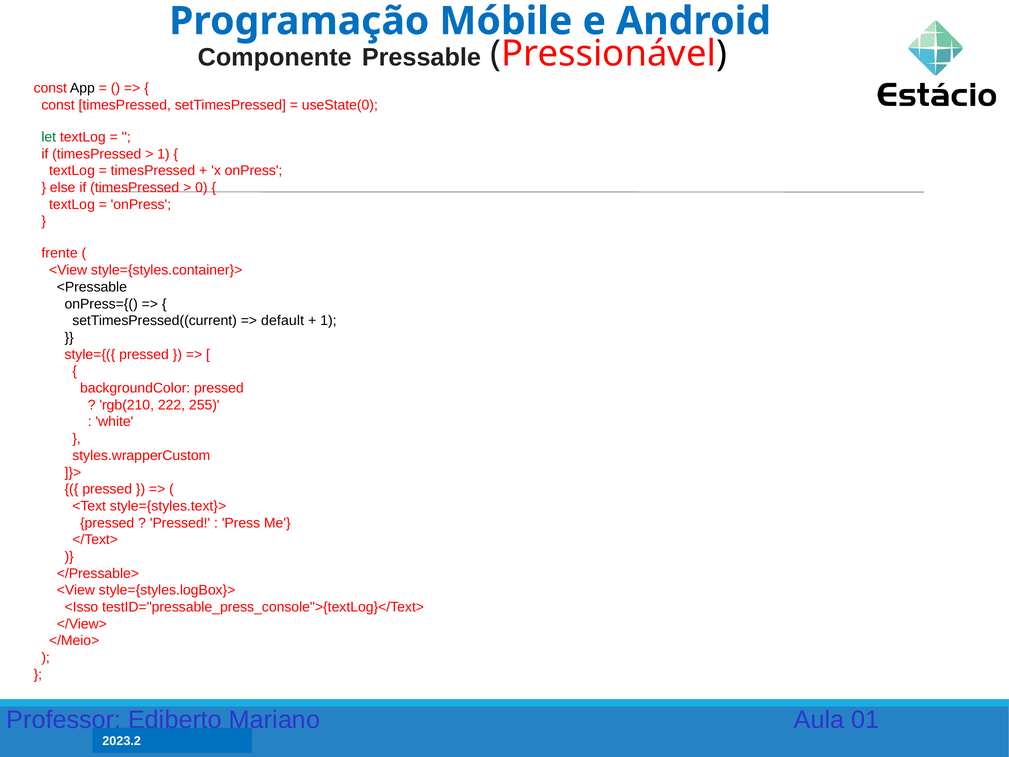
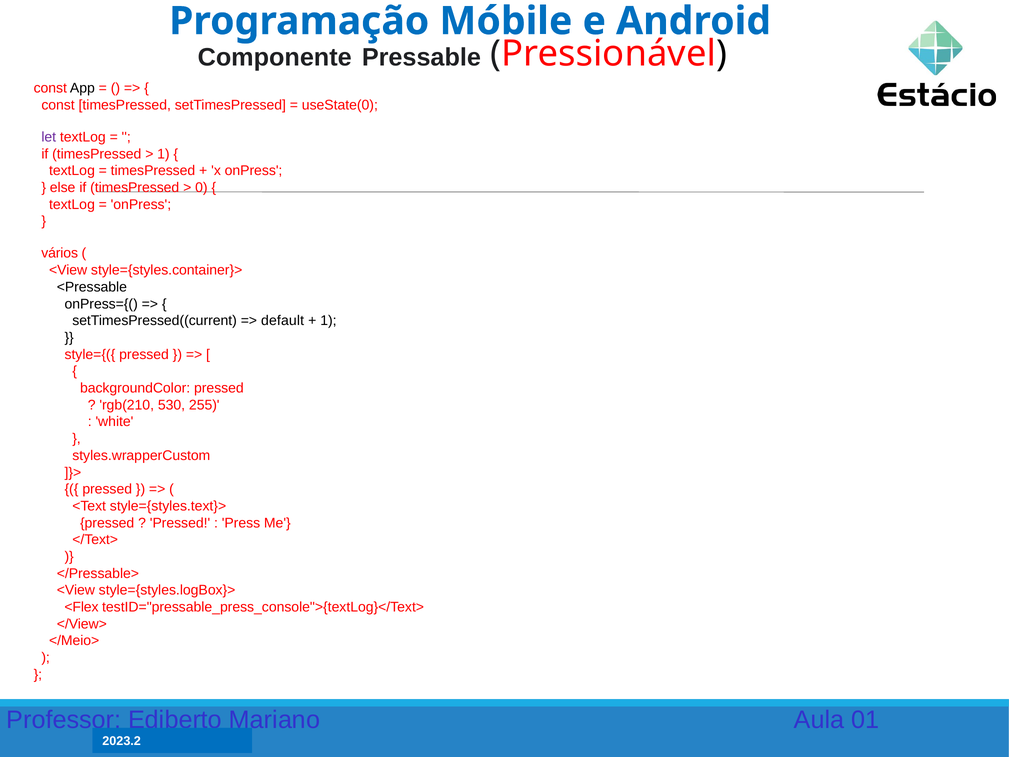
let colour: green -> purple
frente: frente -> vários
222: 222 -> 530
<Isso: <Isso -> <Flex
